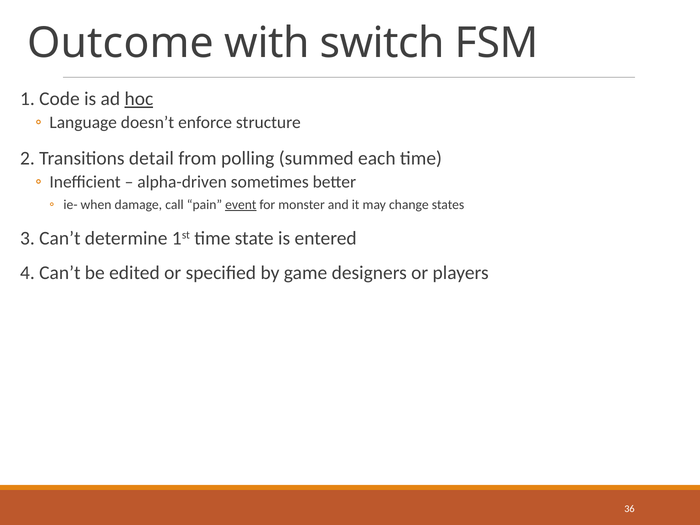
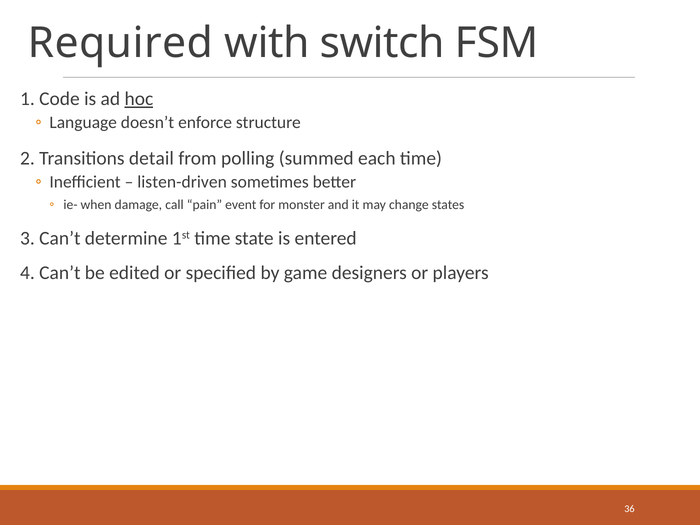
Outcome: Outcome -> Required
alpha-driven: alpha-driven -> listen-driven
event underline: present -> none
